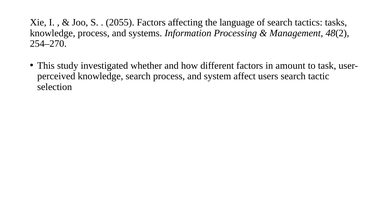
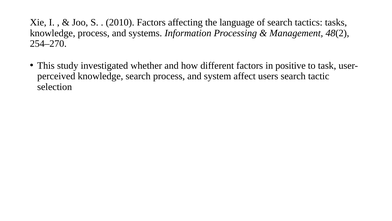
2055: 2055 -> 2010
amount: amount -> positive
